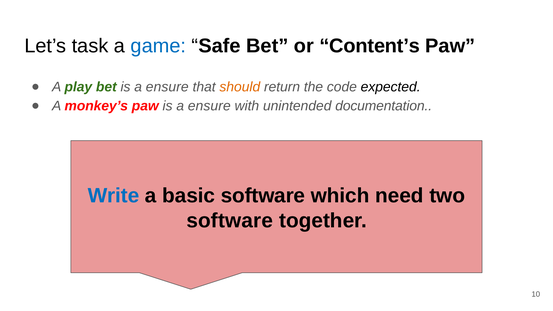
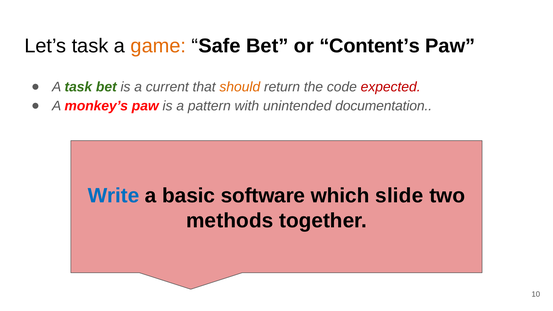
game colour: blue -> orange
A play: play -> task
bet is a ensure: ensure -> current
expected colour: black -> red
paw is a ensure: ensure -> pattern
need: need -> slide
software at (230, 221): software -> methods
